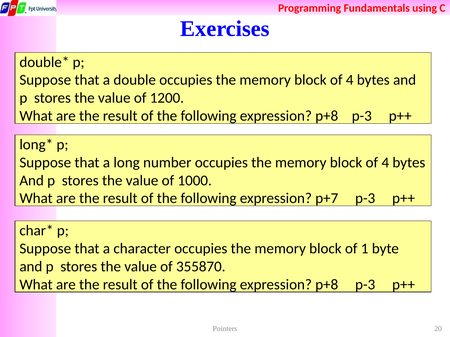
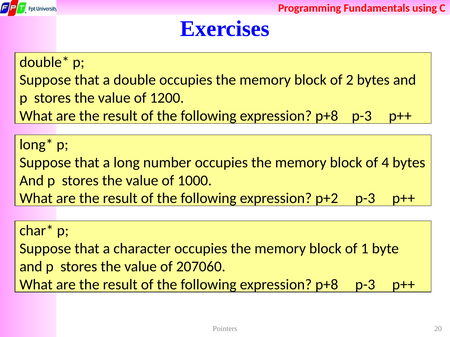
4 at (350, 80): 4 -> 2
p+7: p+7 -> p+2
355870: 355870 -> 207060
